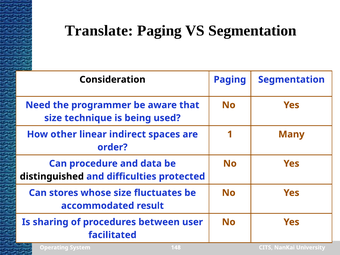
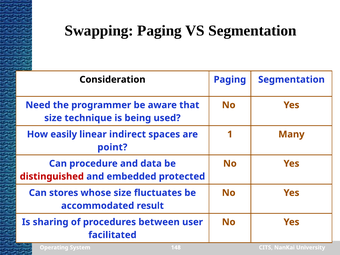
Translate: Translate -> Swapping
other: other -> easily
order: order -> point
distinguished colour: black -> red
difficulties: difficulties -> embedded
